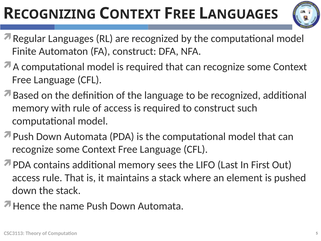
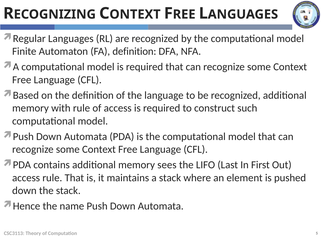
FA construct: construct -> definition
